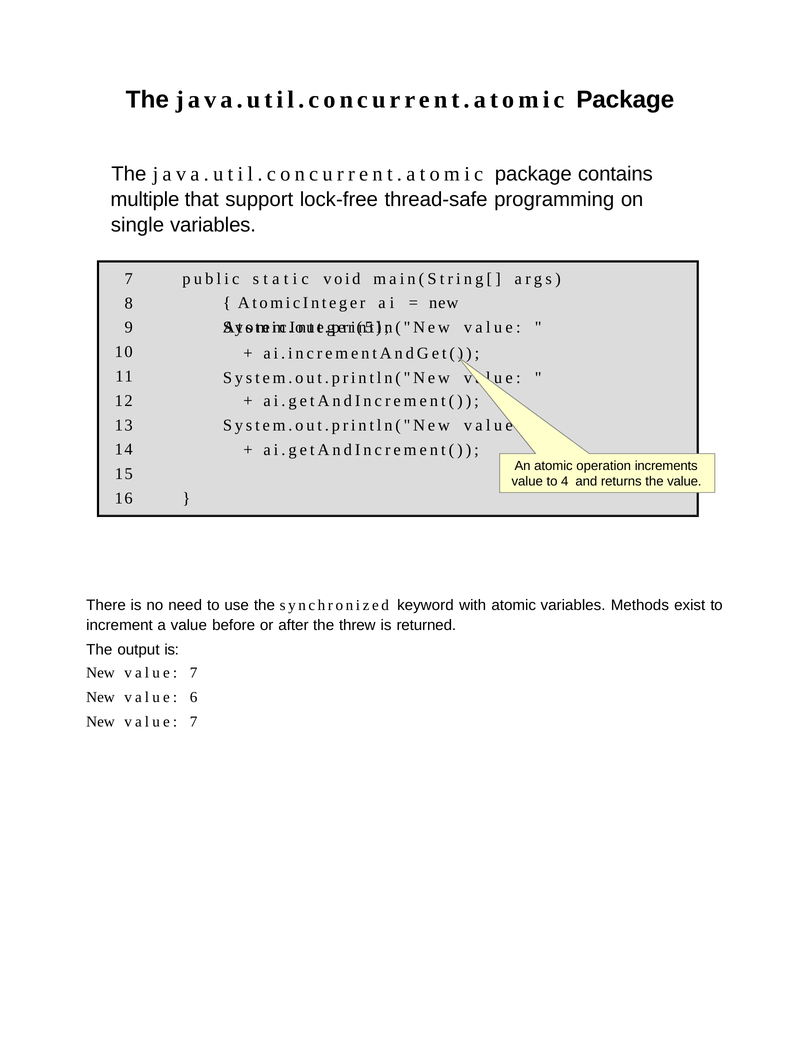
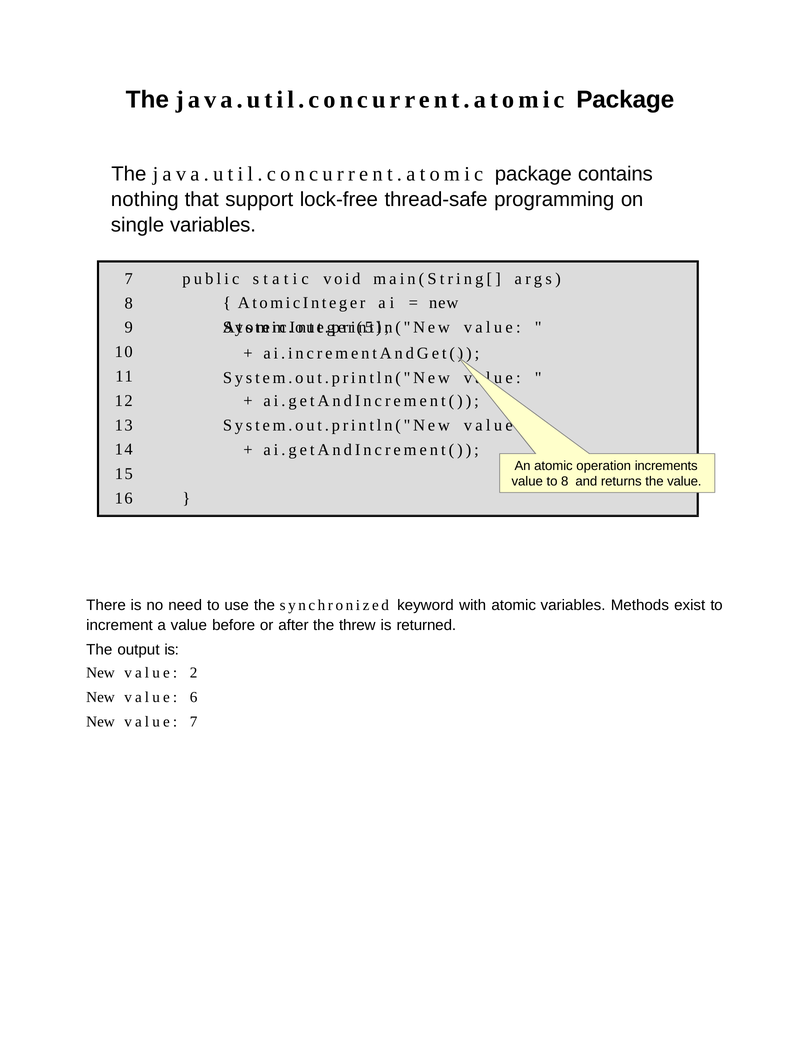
multiple: multiple -> nothing
to 4: 4 -> 8
7 at (194, 673): 7 -> 2
